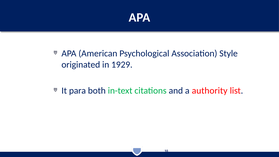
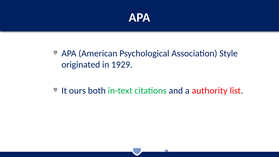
para: para -> ours
